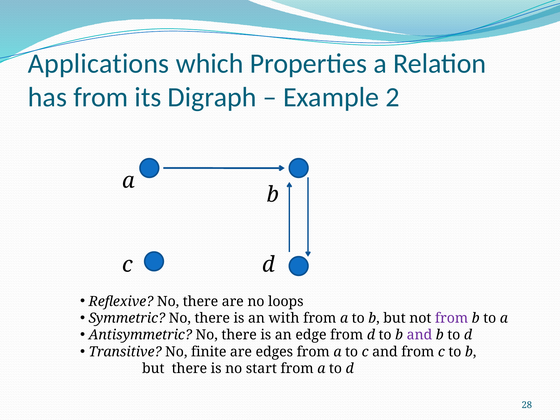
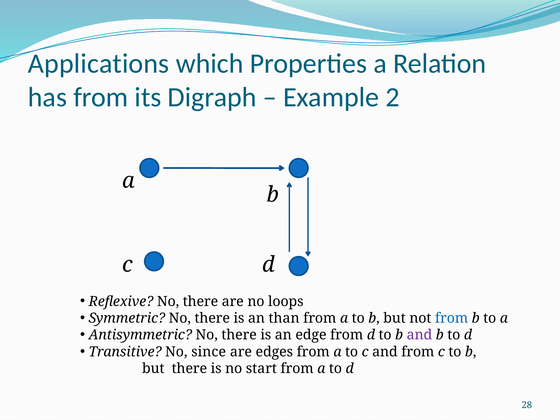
with: with -> than
from at (452, 318) colour: purple -> blue
finite: finite -> since
